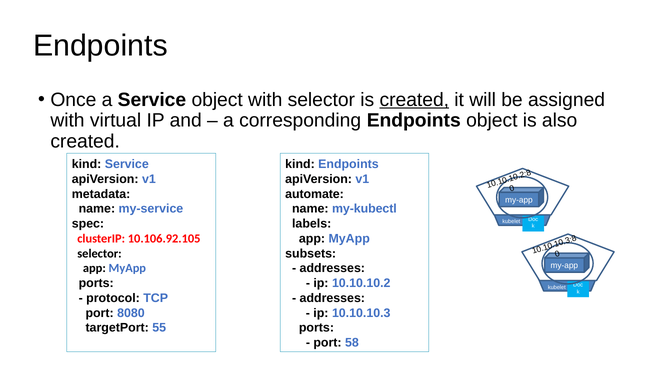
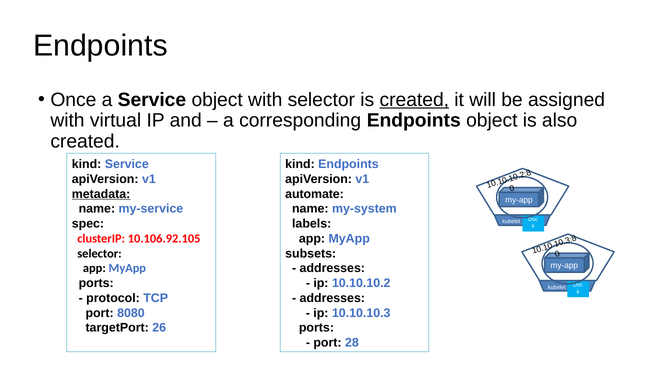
metadata underline: none -> present
my-kubectl: my-kubectl -> my-system
55: 55 -> 26
58: 58 -> 28
